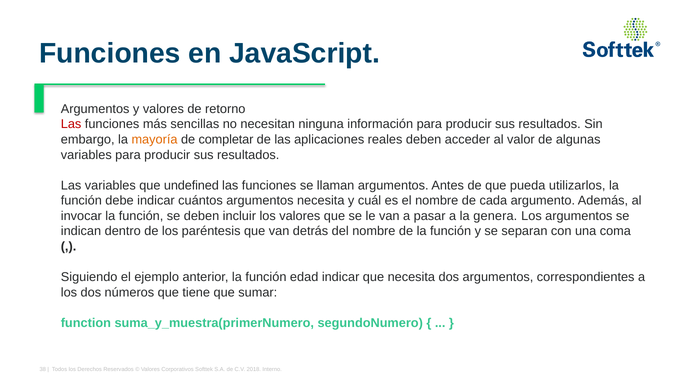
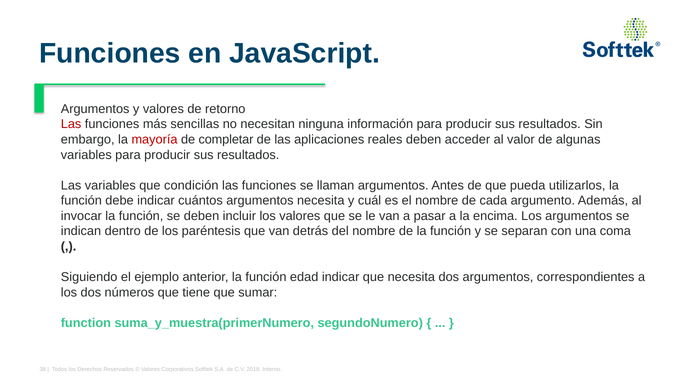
mayoría colour: orange -> red
undefined: undefined -> condición
genera: genera -> encima
